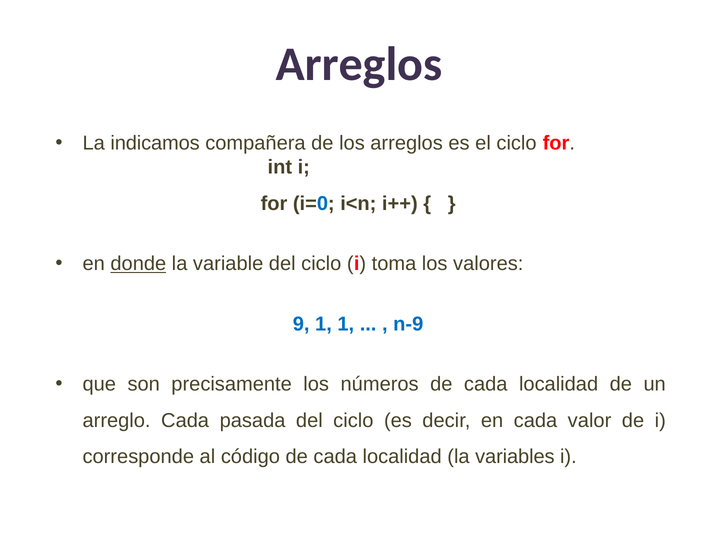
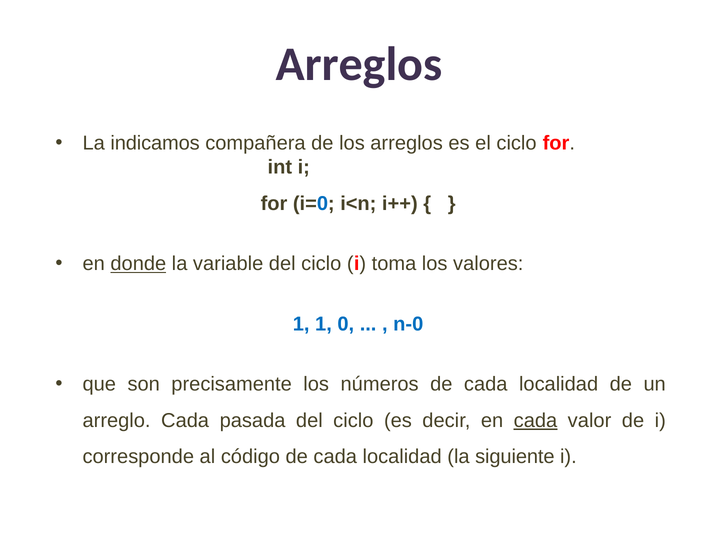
9 at (301, 324): 9 -> 1
1 1: 1 -> 0
n-9: n-9 -> n-0
cada at (536, 420) underline: none -> present
variables: variables -> siguiente
